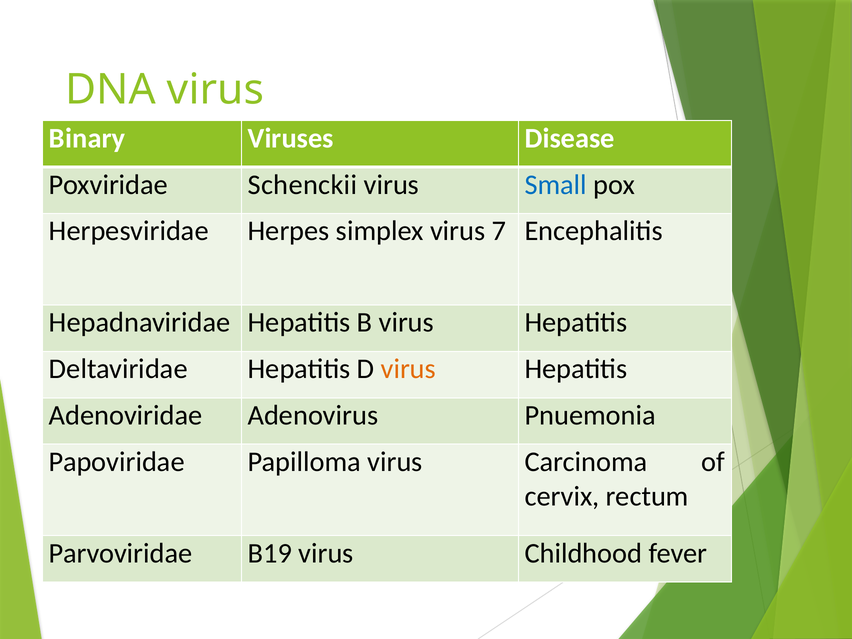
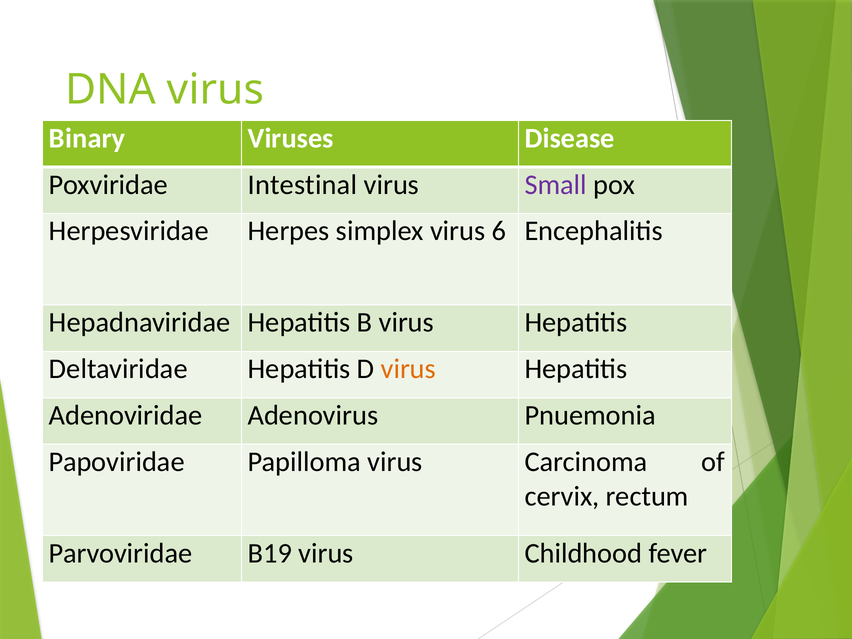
Schenckii: Schenckii -> Intestinal
Small colour: blue -> purple
7: 7 -> 6
